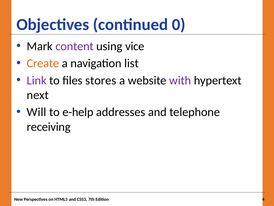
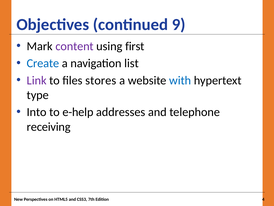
0: 0 -> 9
vice: vice -> first
Create colour: orange -> blue
with colour: purple -> blue
next: next -> type
Will: Will -> Into
